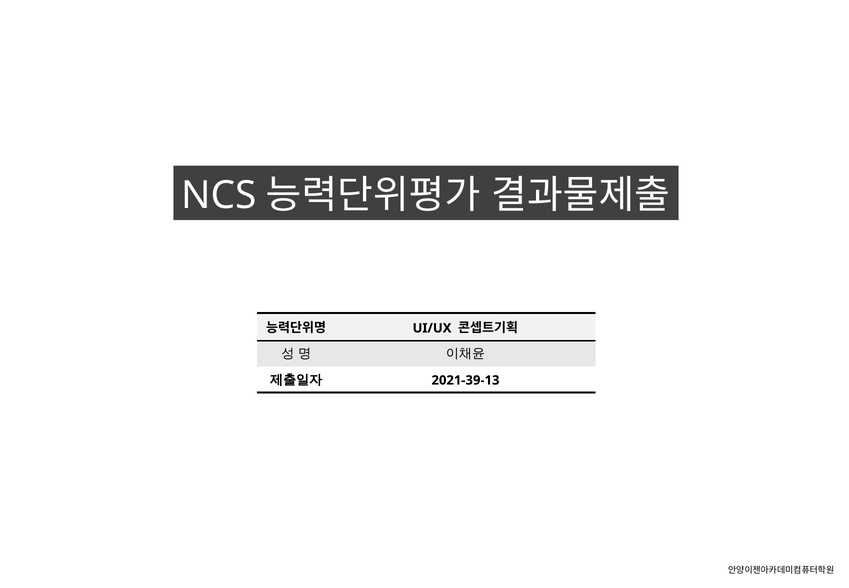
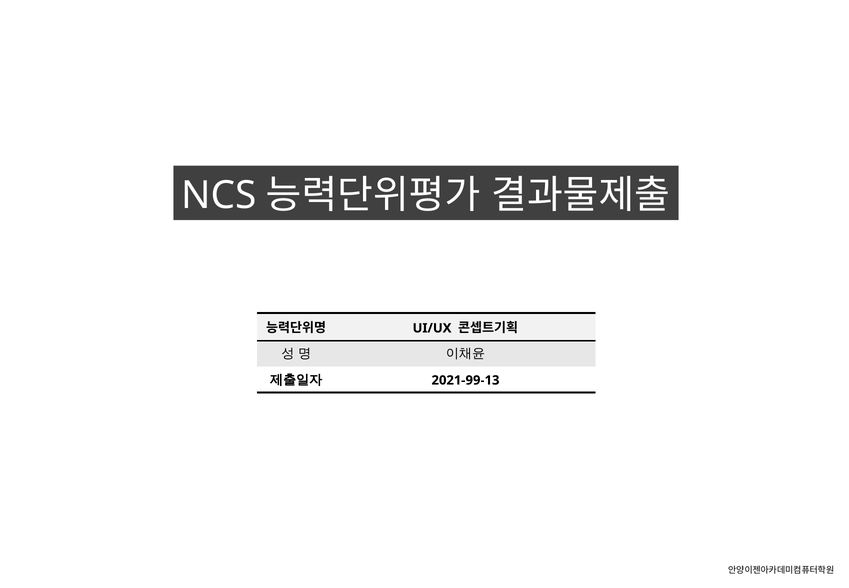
2021-39-13: 2021-39-13 -> 2021-99-13
